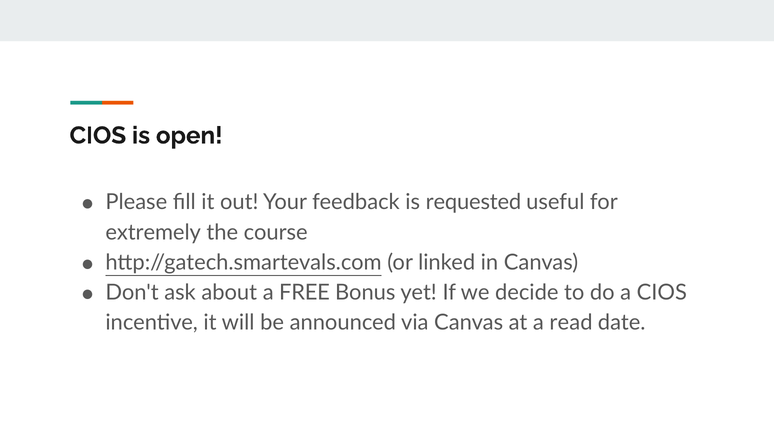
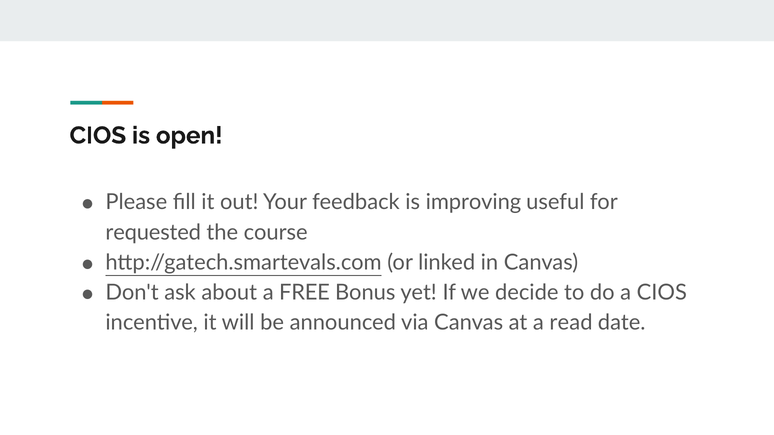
requested: requested -> improving
extremely: extremely -> requested
